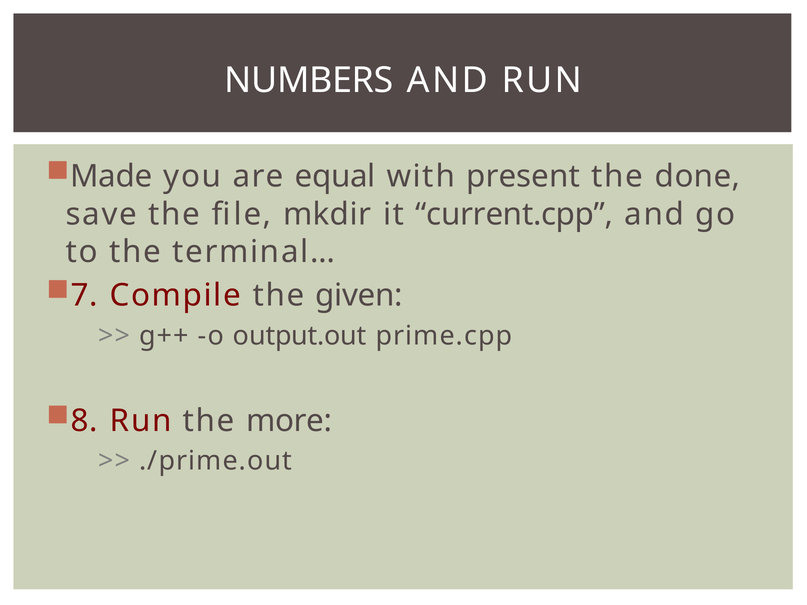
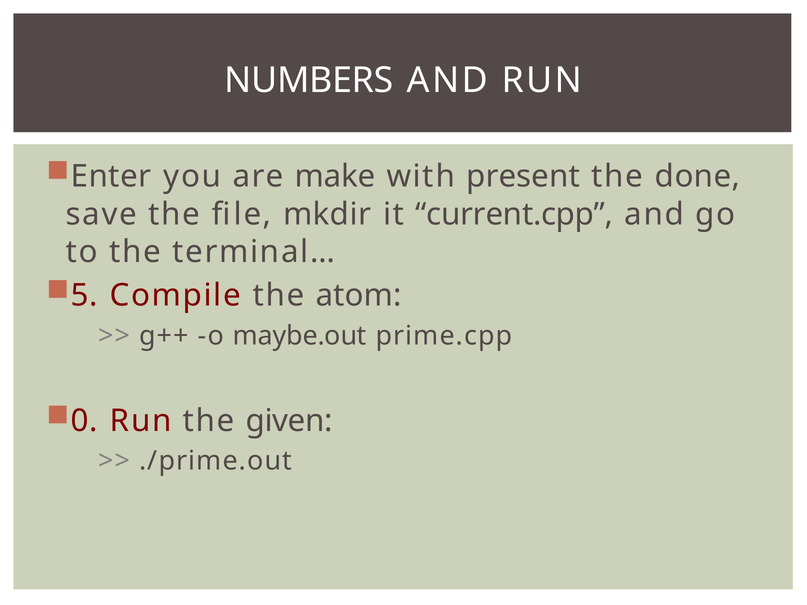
Made: Made -> Enter
equal: equal -> make
7: 7 -> 5
given: given -> atom
output.out: output.out -> maybe.out
8: 8 -> 0
more: more -> given
